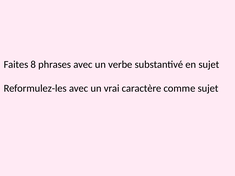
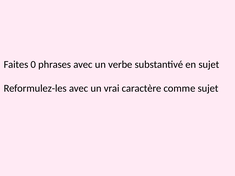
8: 8 -> 0
